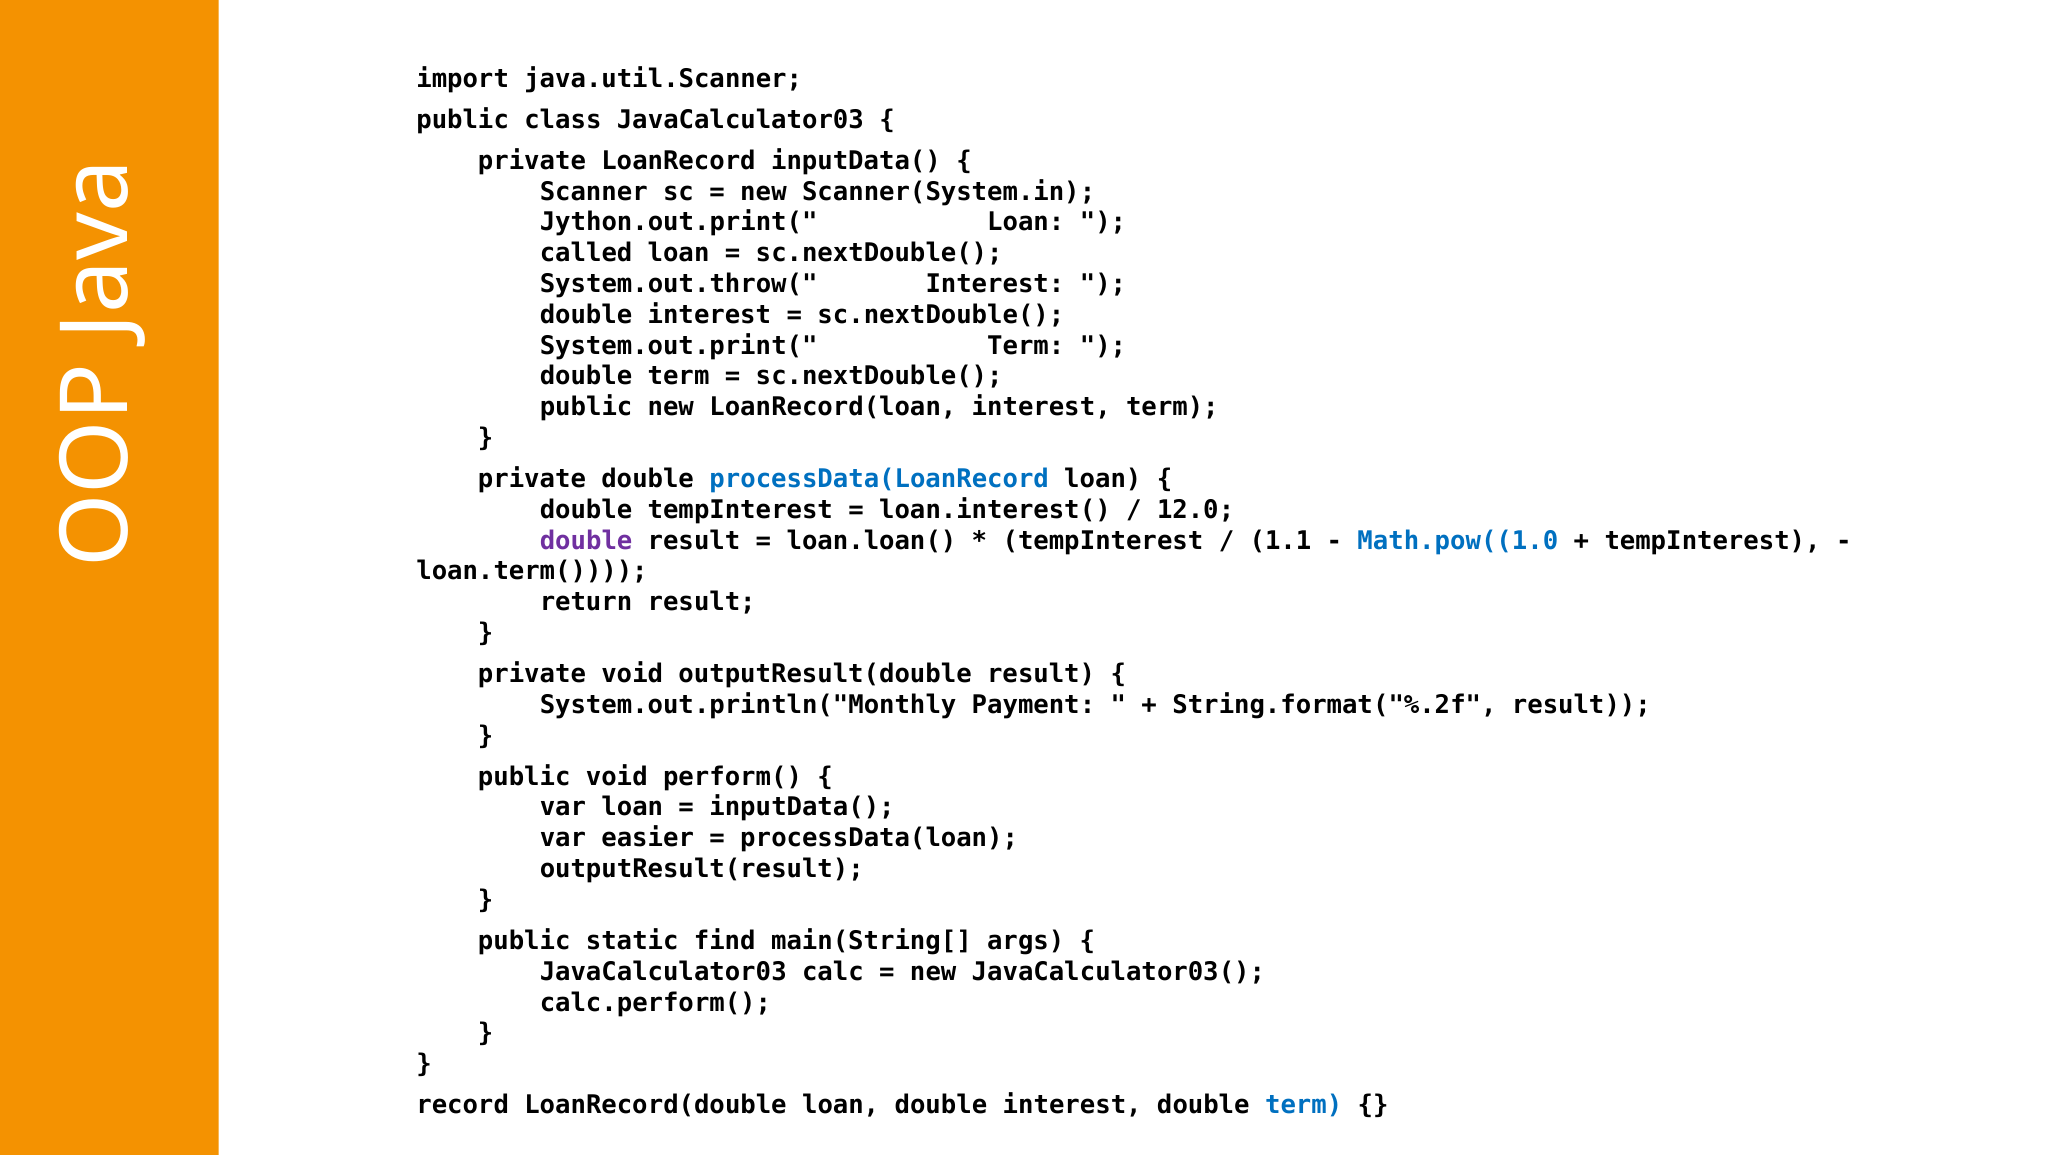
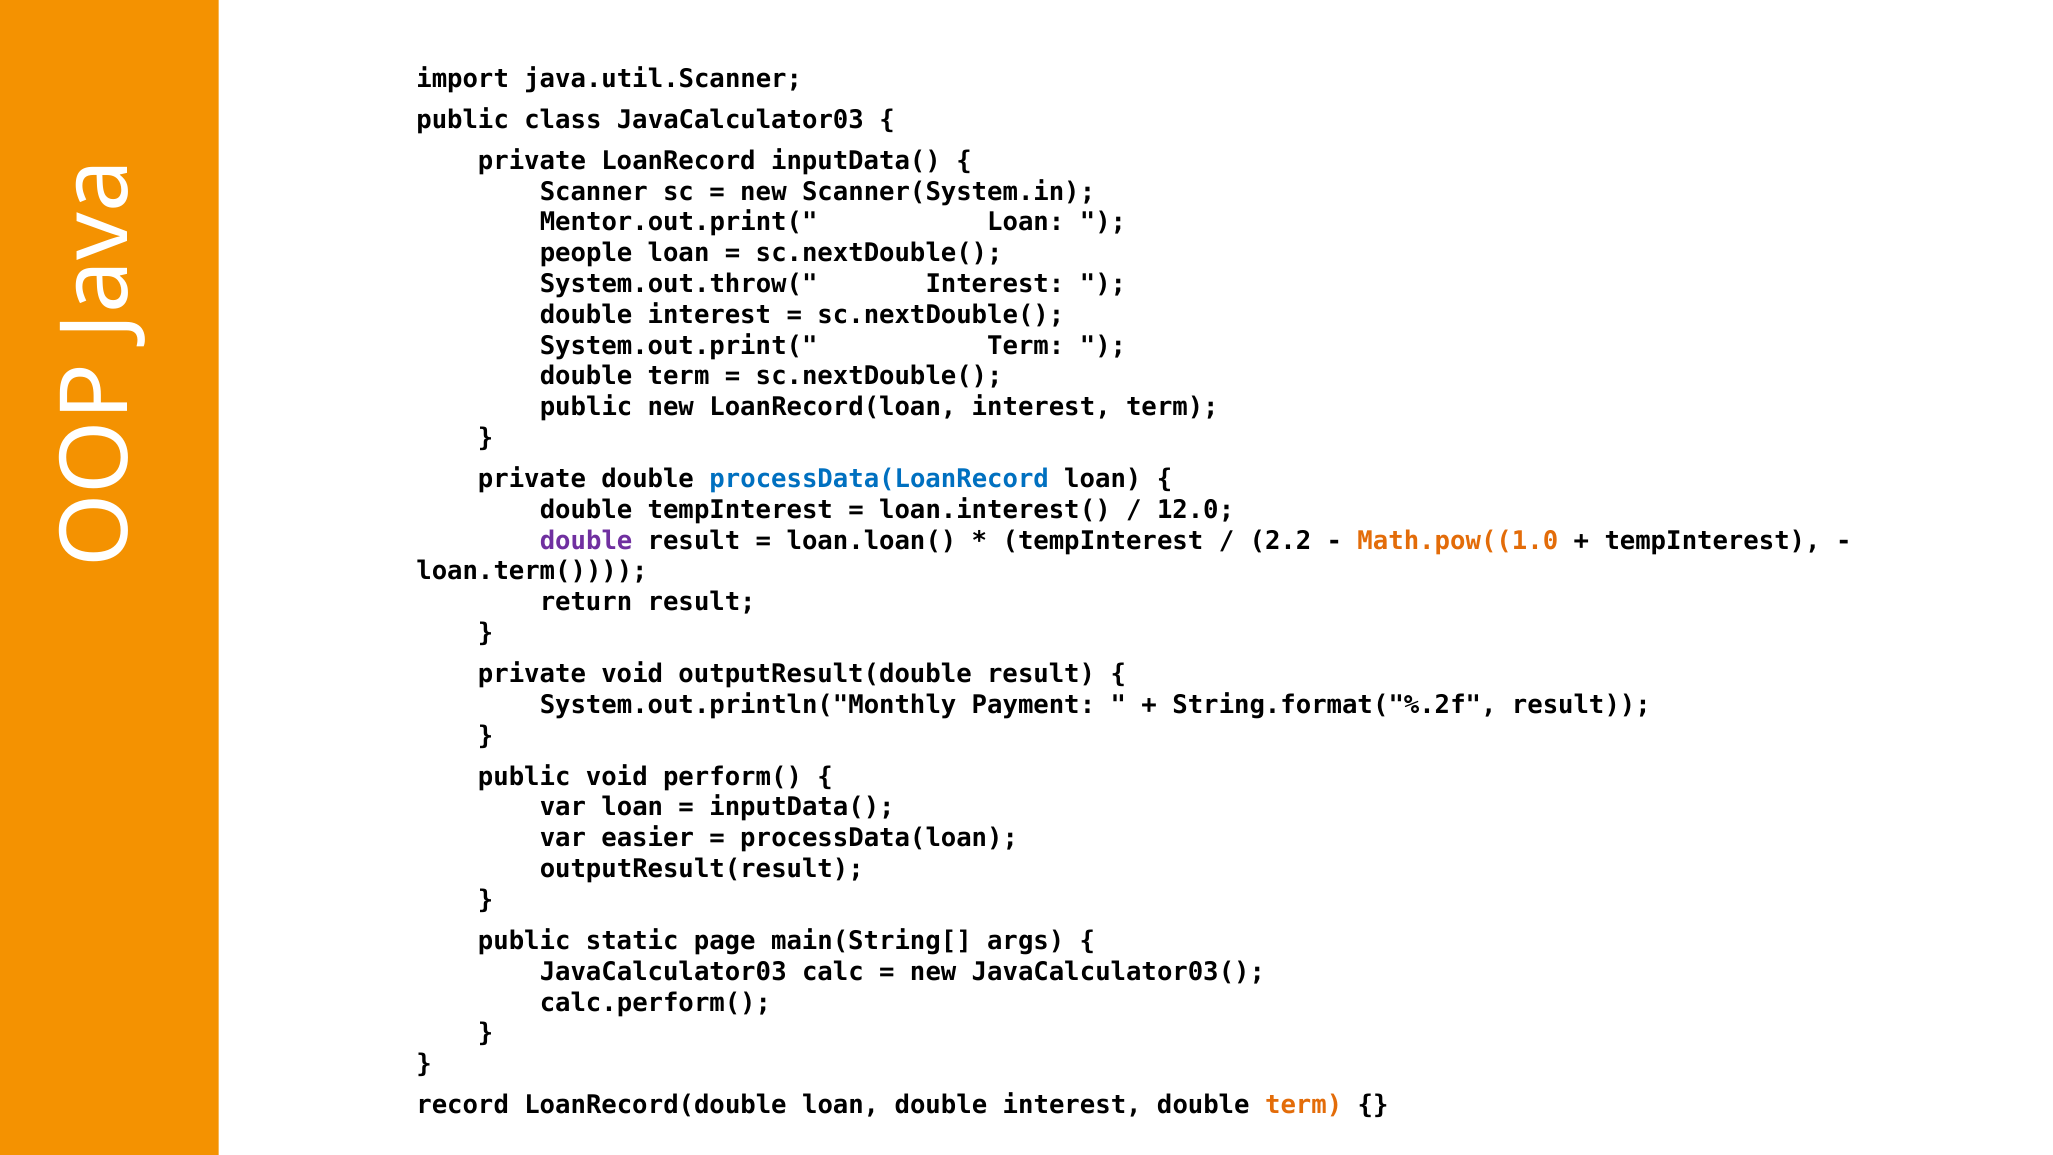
Jython.out.print(: Jython.out.print( -> Mentor.out.print(
called: called -> people
1.1: 1.1 -> 2.2
Math.pow((1.0 colour: blue -> orange
find: find -> page
term at (1304, 1105) colour: blue -> orange
